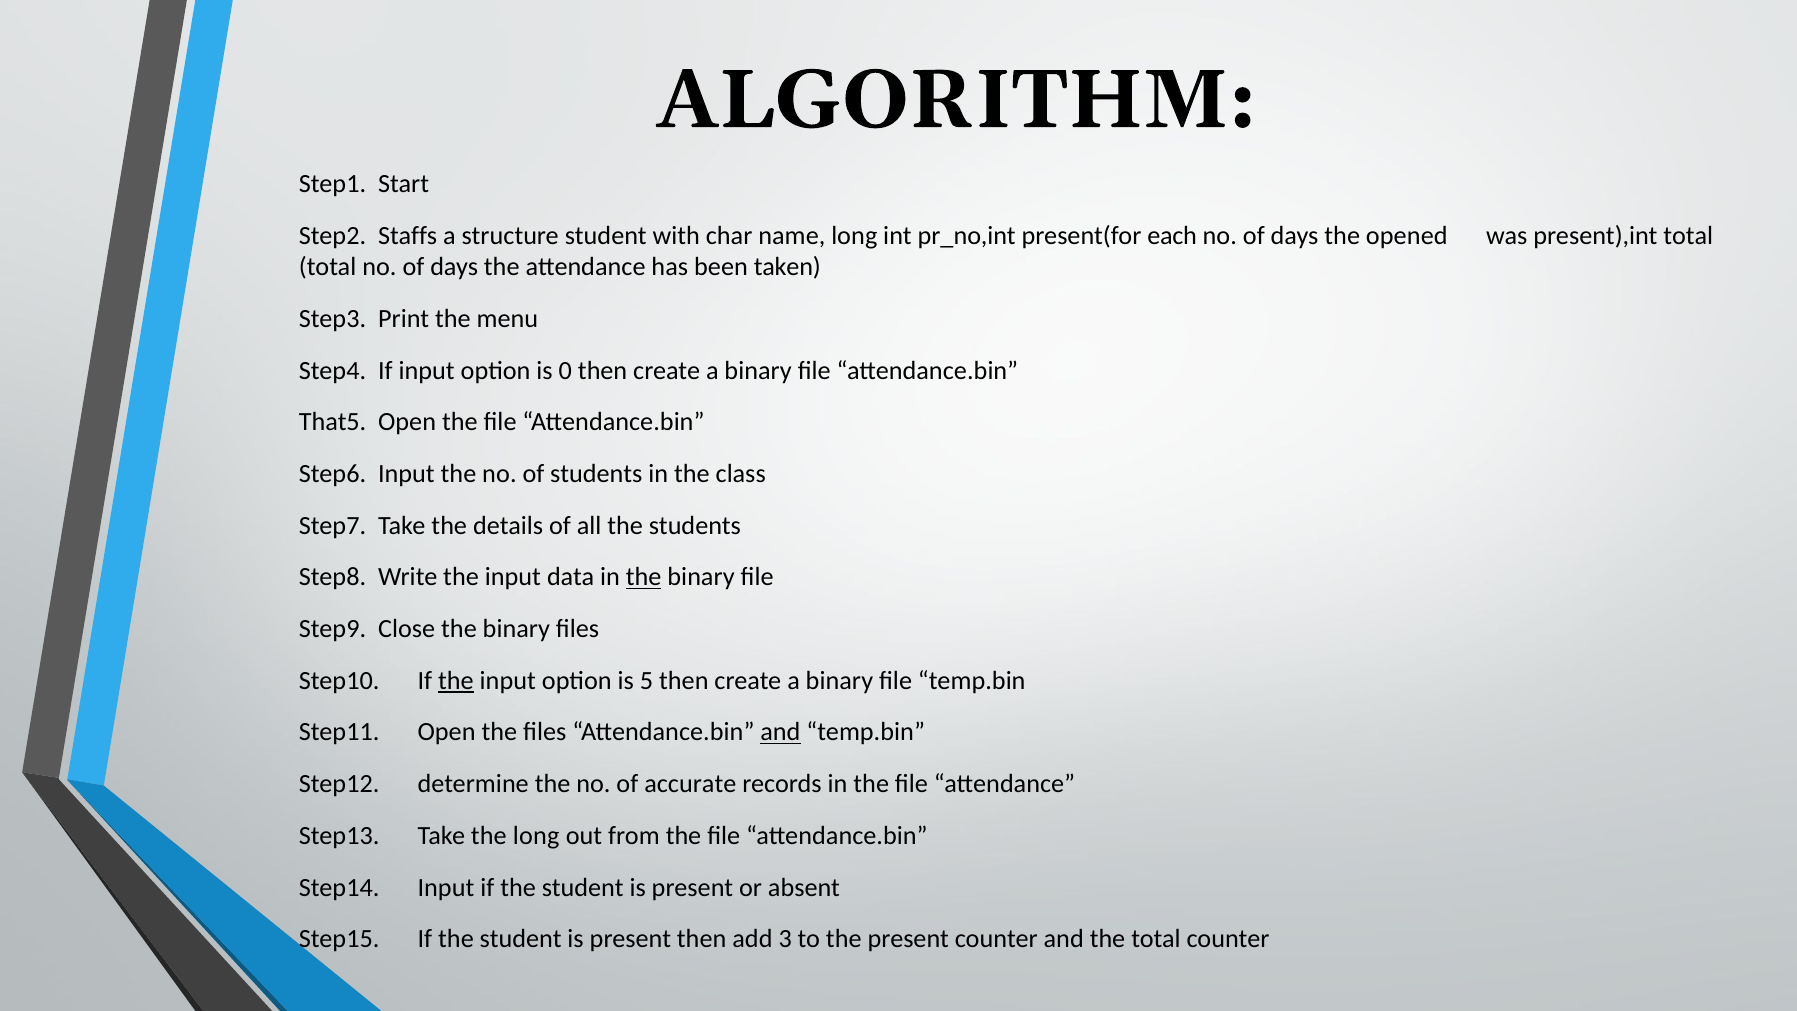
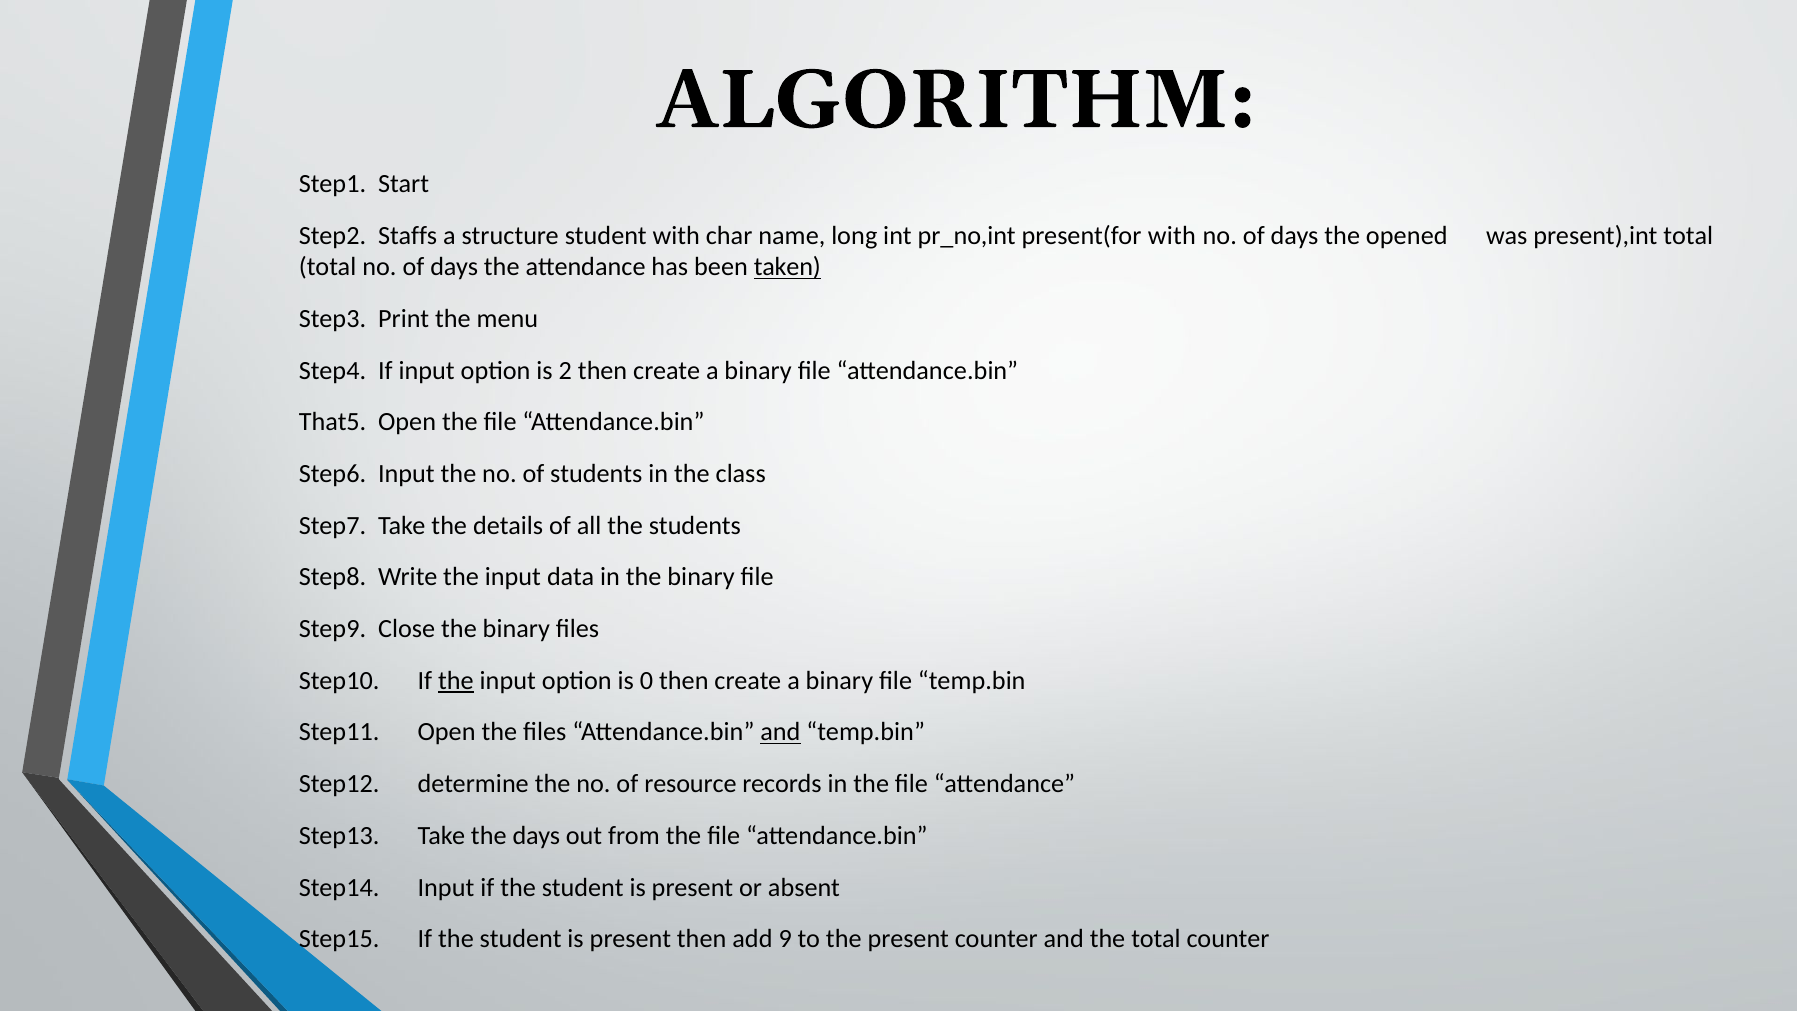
present(for each: each -> with
taken underline: none -> present
0: 0 -> 2
the at (644, 577) underline: present -> none
5: 5 -> 0
accurate: accurate -> resource
the long: long -> days
3: 3 -> 9
